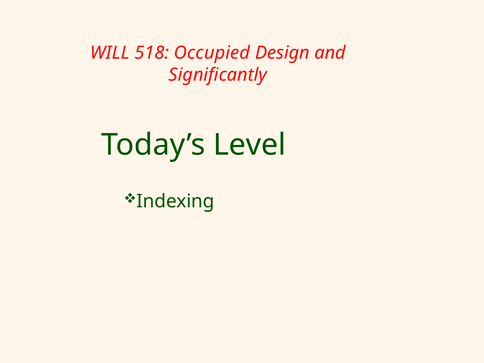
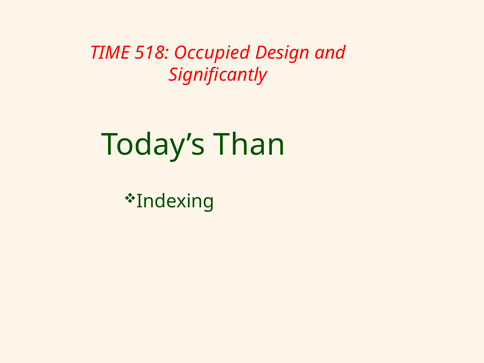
WILL: WILL -> TIME
Level: Level -> Than
